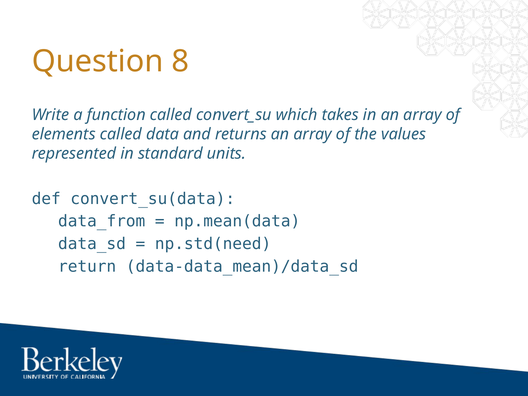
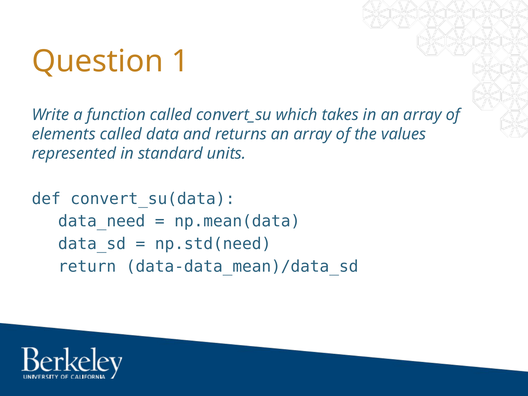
8: 8 -> 1
data_from: data_from -> data_need
